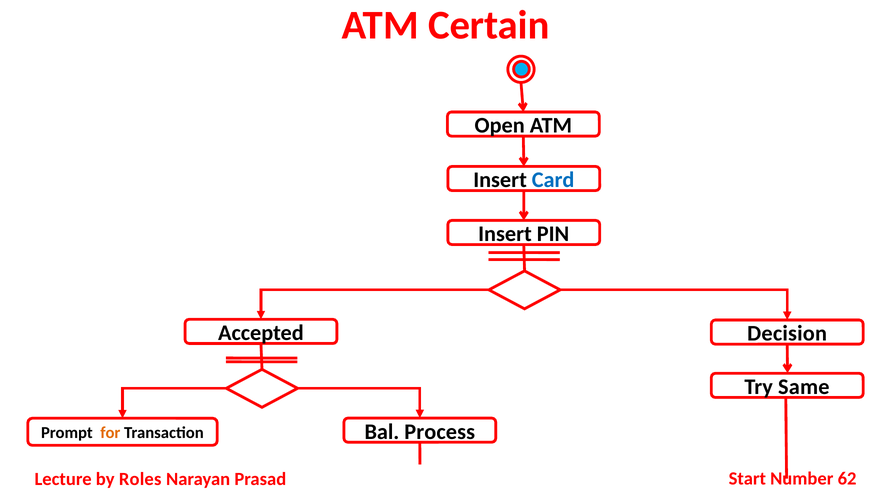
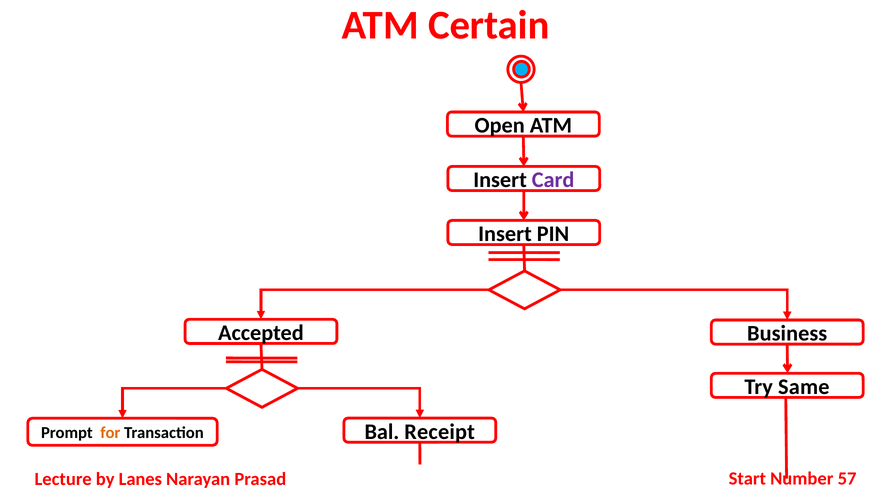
Card colour: blue -> purple
Decision: Decision -> Business
Process: Process -> Receipt
Roles: Roles -> Lanes
62: 62 -> 57
